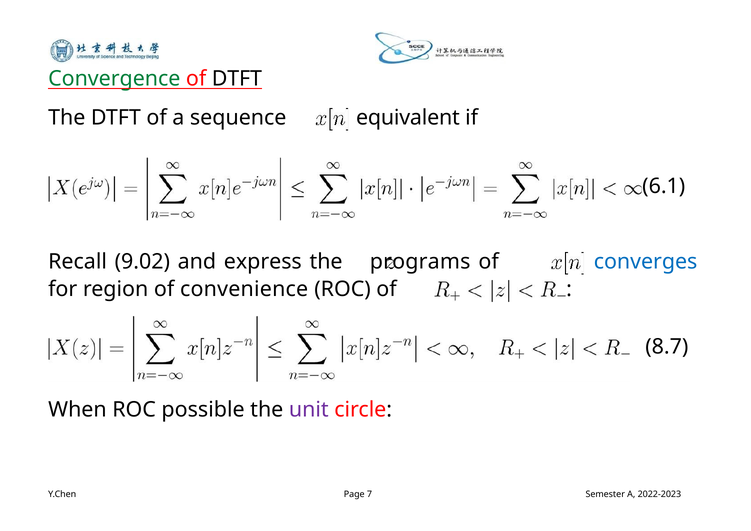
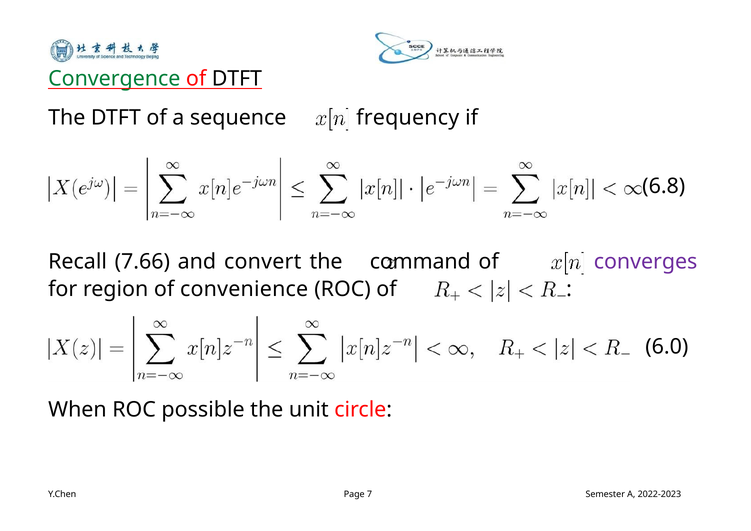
equivalent: equivalent -> frequency
6.1: 6.1 -> 6.8
9.02: 9.02 -> 7.66
express: express -> convert
programs: programs -> command
converges colour: blue -> purple
8.7: 8.7 -> 6.0
unit colour: purple -> black
